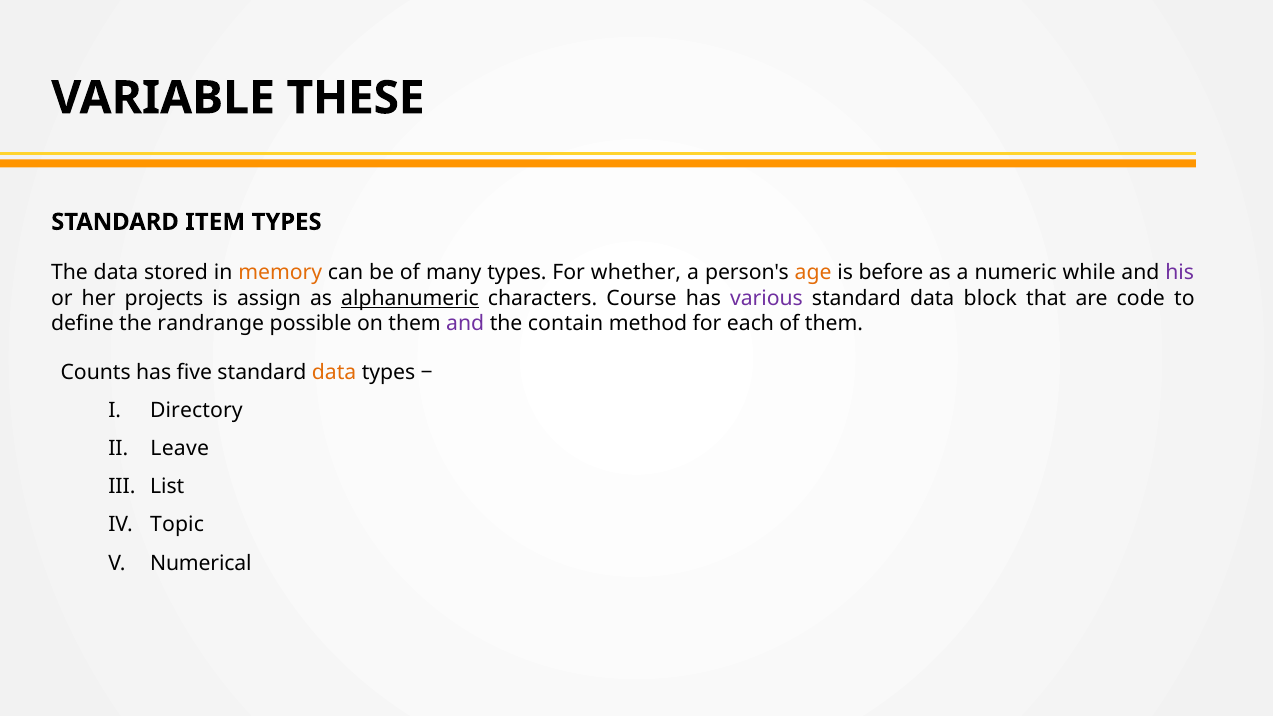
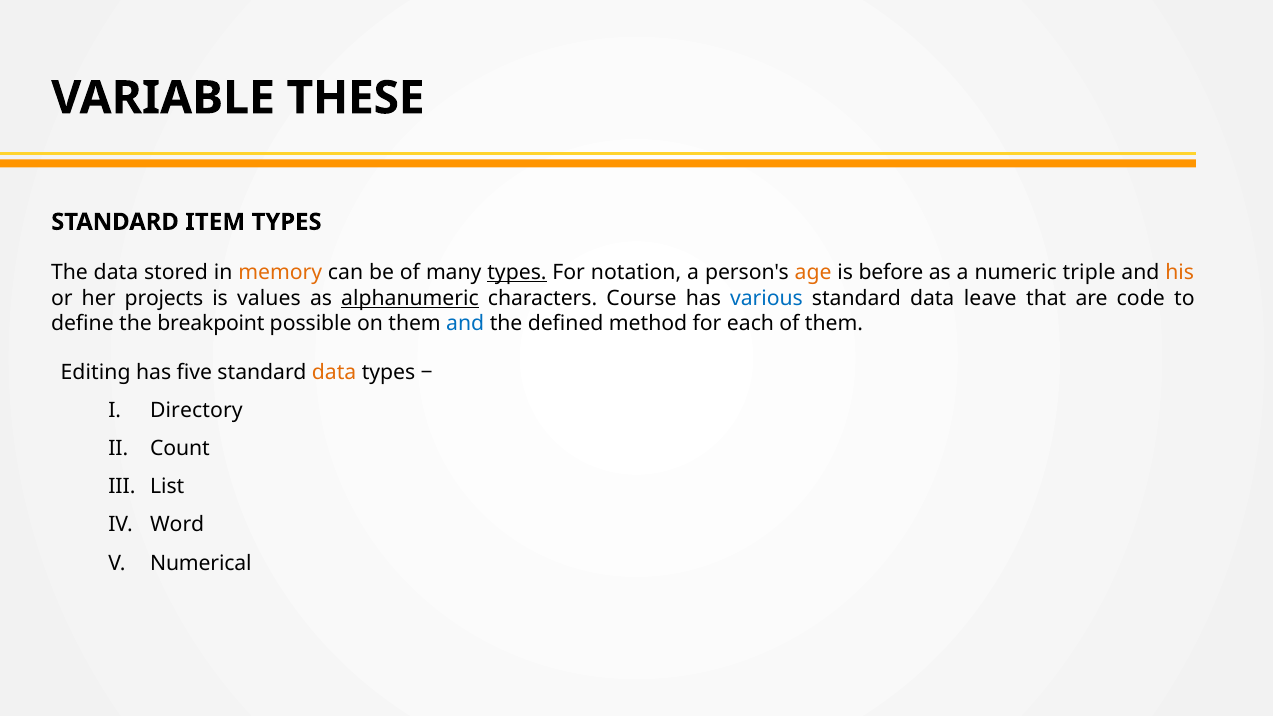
types at (517, 273) underline: none -> present
whether: whether -> notation
while: while -> triple
his colour: purple -> orange
assign: assign -> values
various colour: purple -> blue
block: block -> leave
randrange: randrange -> breakpoint
and at (465, 324) colour: purple -> blue
contain: contain -> defined
Counts: Counts -> Editing
Leave: Leave -> Count
Topic: Topic -> Word
